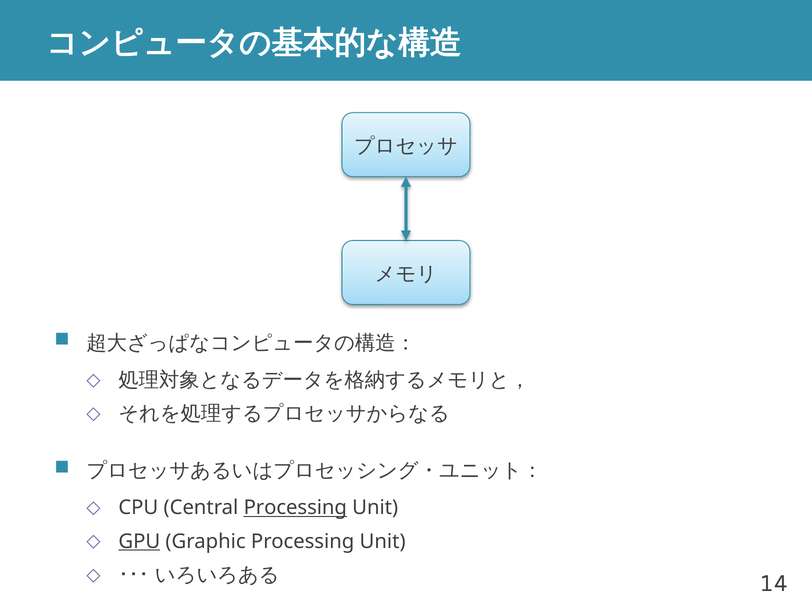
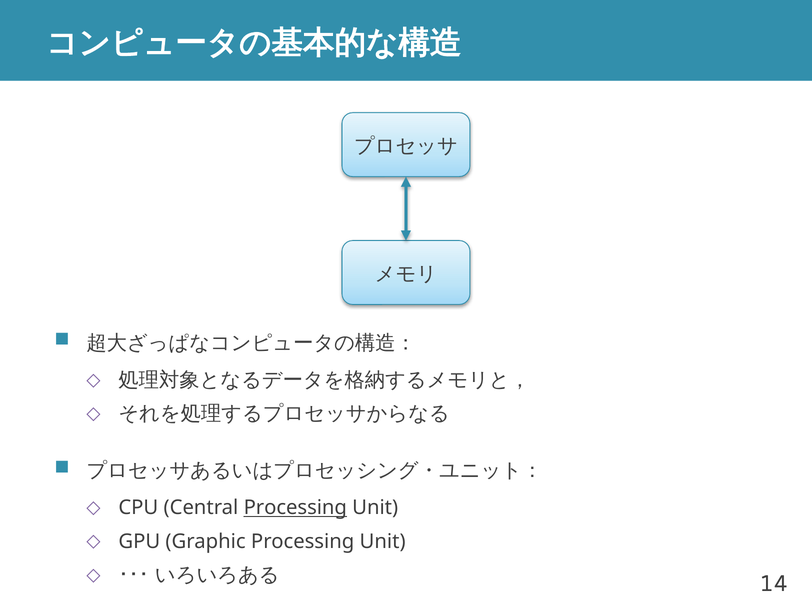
GPU underline: present -> none
